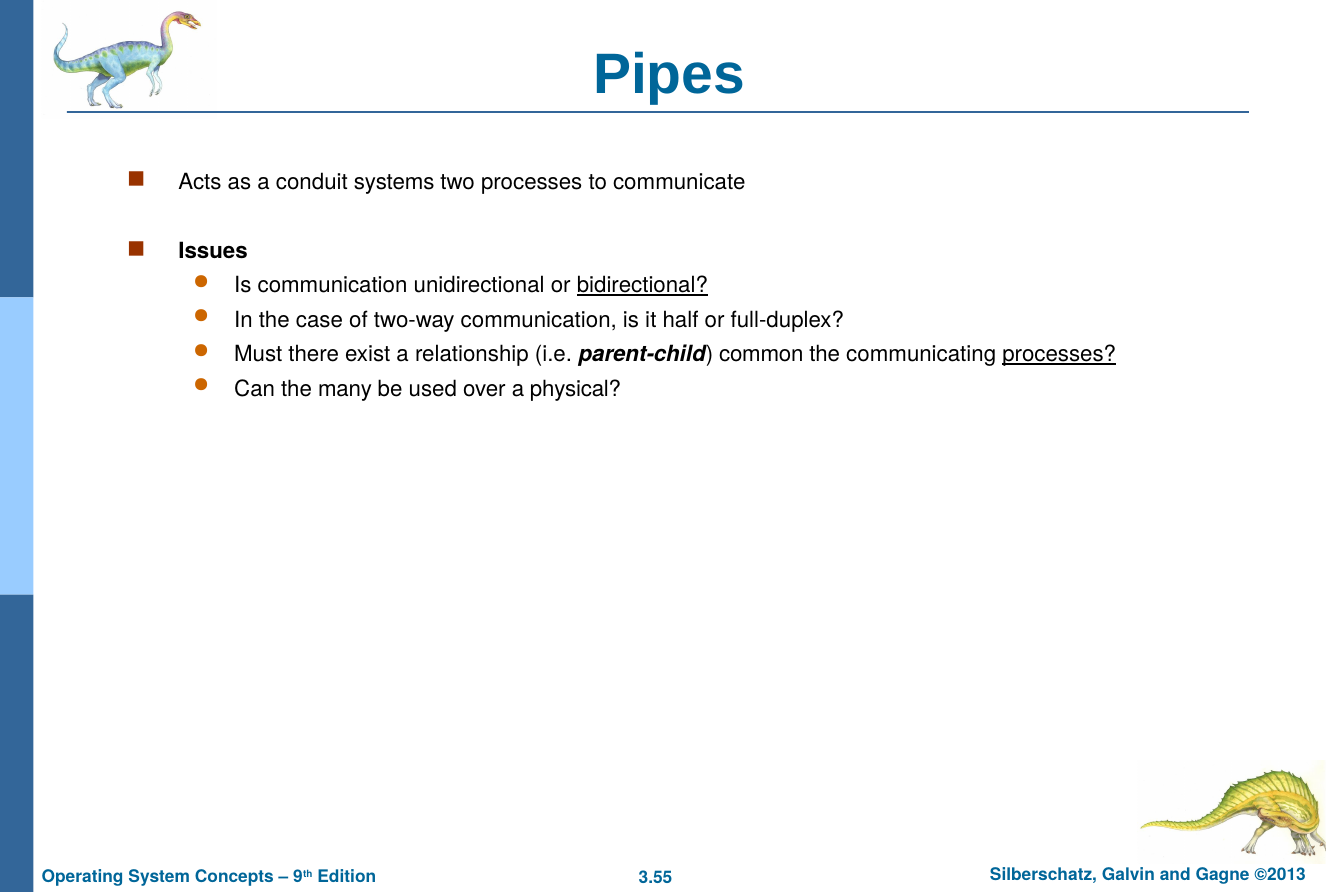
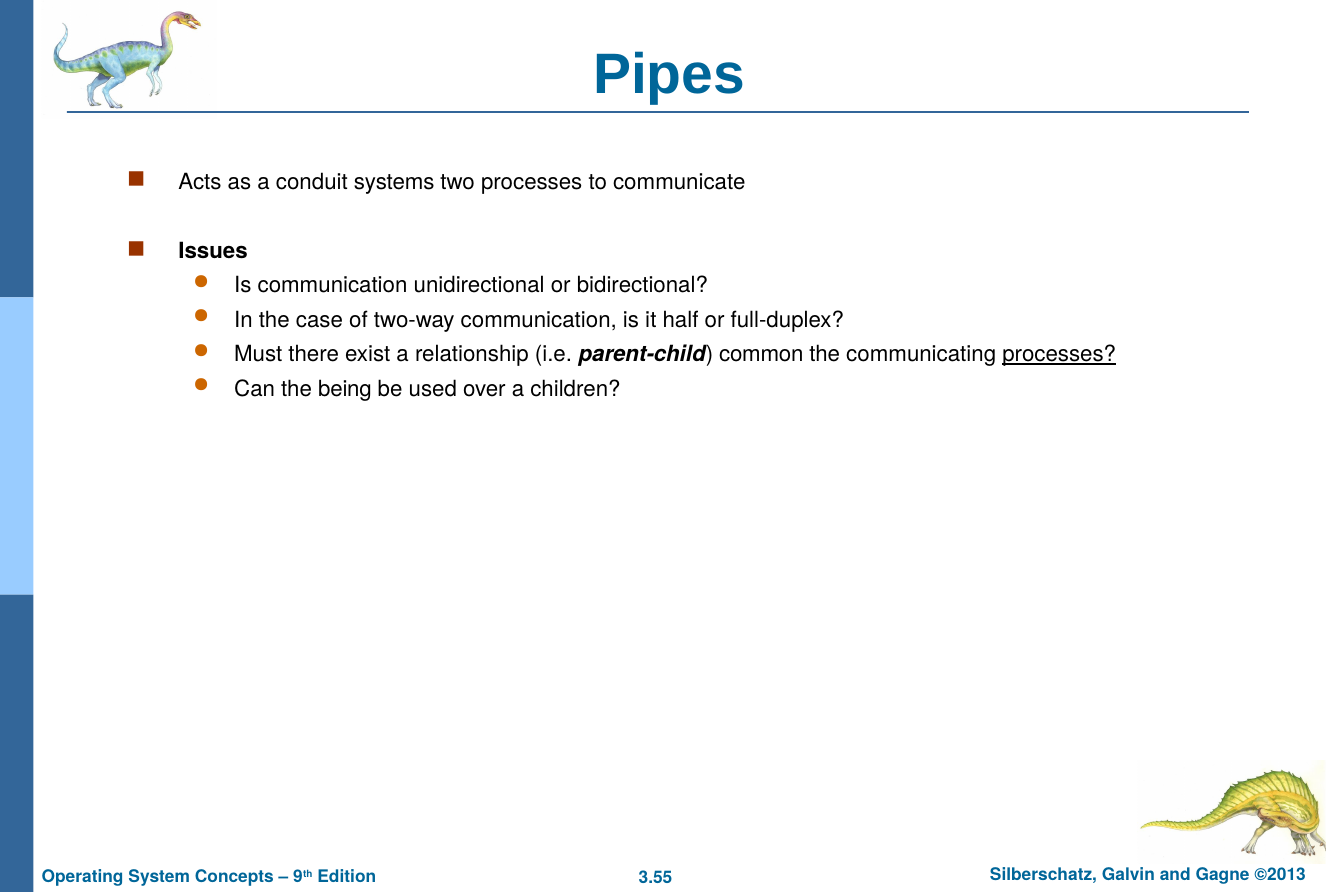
bidirectional underline: present -> none
many: many -> being
physical: physical -> children
